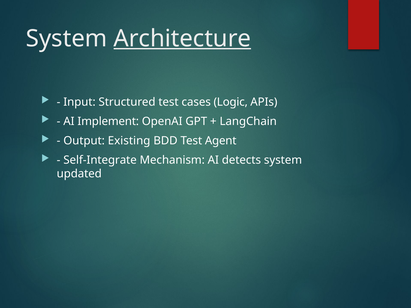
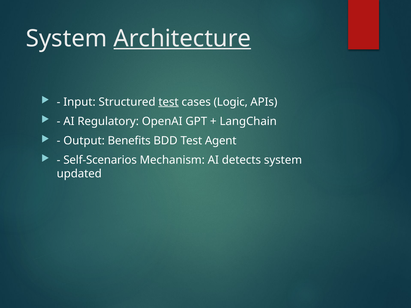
test at (169, 102) underline: none -> present
Implement: Implement -> Regulatory
Existing: Existing -> Benefits
Self-Integrate: Self-Integrate -> Self-Scenarios
